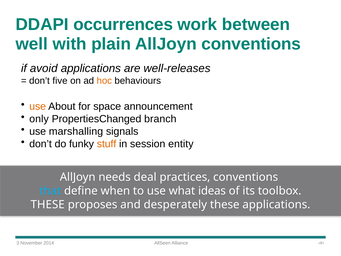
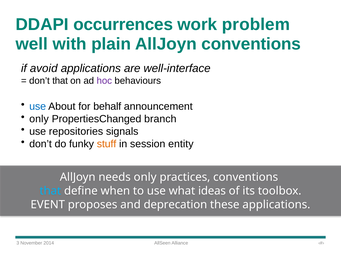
between: between -> problem
well-releases: well-releases -> well-interface
don’t five: five -> that
hoc colour: orange -> purple
use at (38, 106) colour: orange -> blue
space: space -> behalf
marshalling: marshalling -> repositories
needs deal: deal -> only
THESE at (48, 204): THESE -> EVENT
desperately: desperately -> deprecation
